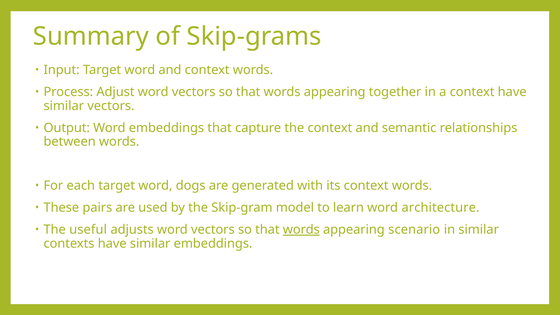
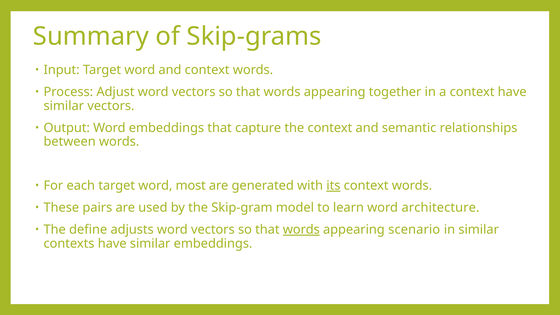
dogs: dogs -> most
its underline: none -> present
useful: useful -> define
